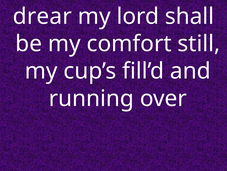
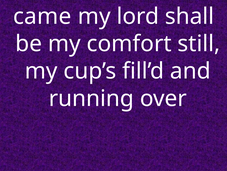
drear: drear -> came
